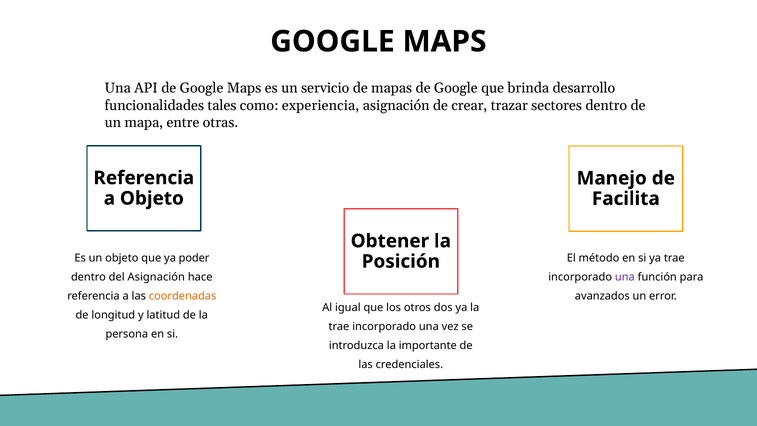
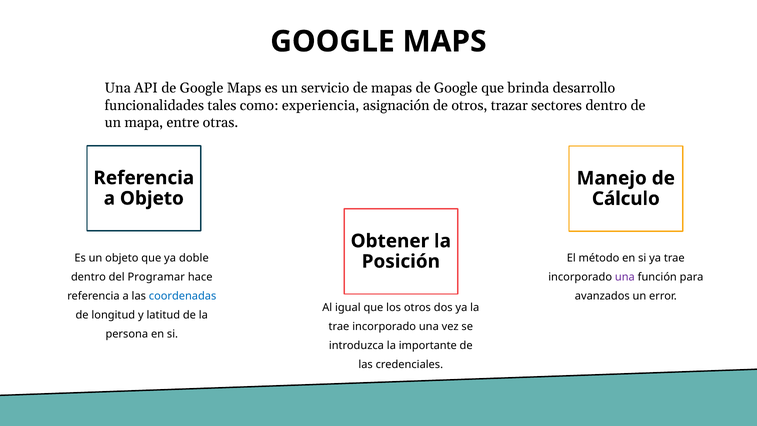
de crear: crear -> otros
Facilita: Facilita -> Cálculo
poder: poder -> doble
del Asignación: Asignación -> Programar
coordenadas colour: orange -> blue
